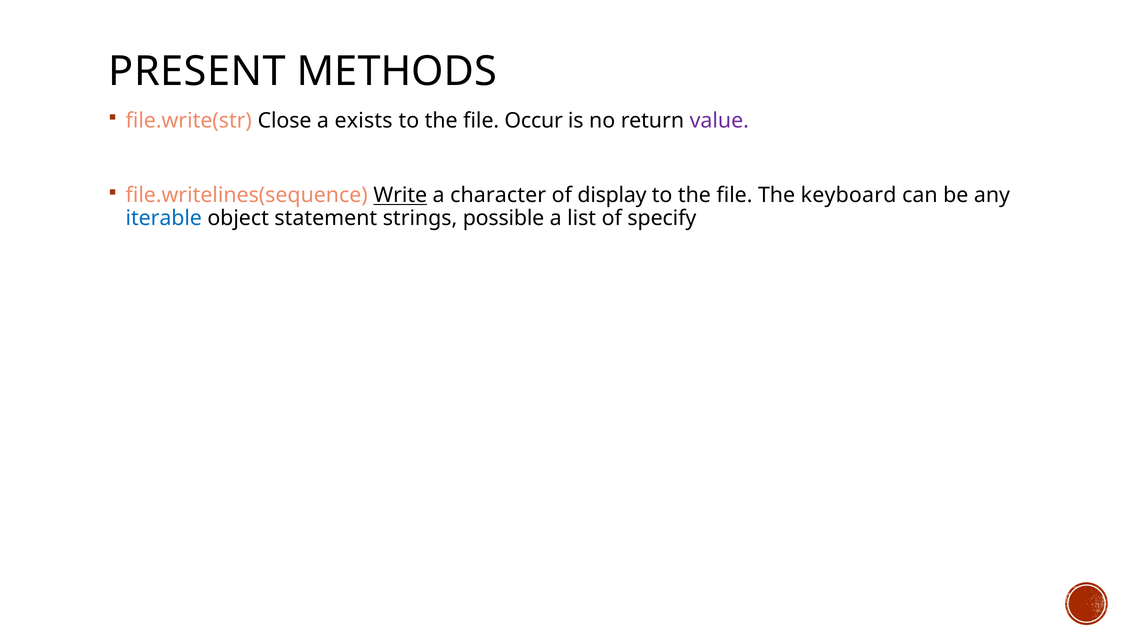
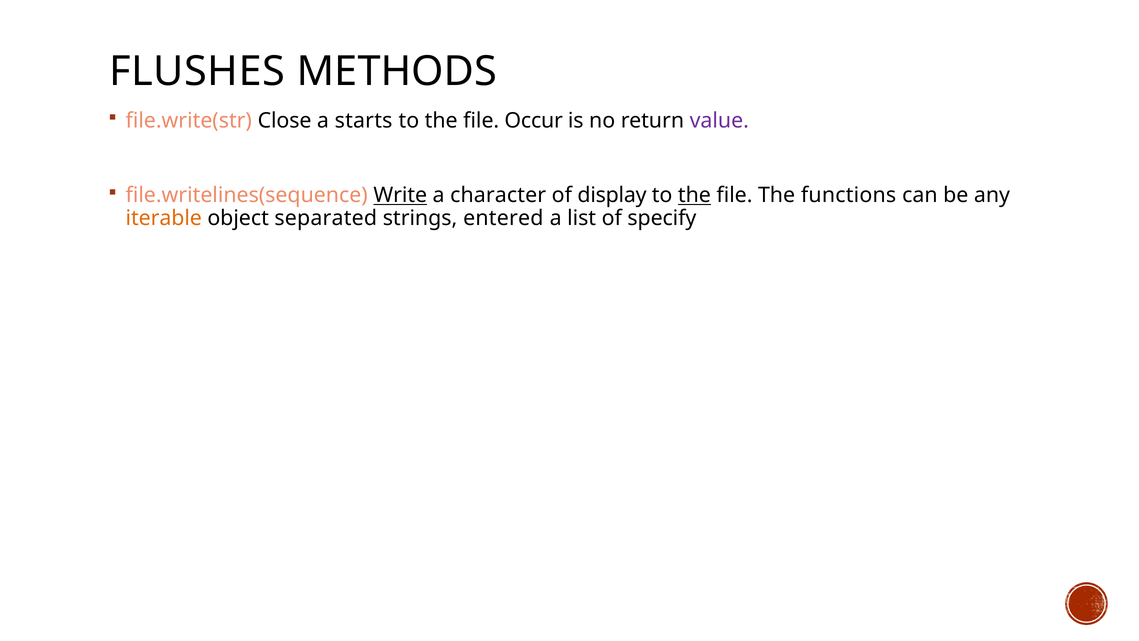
PRESENT: PRESENT -> FLUSHES
exists: exists -> starts
the at (694, 195) underline: none -> present
keyboard: keyboard -> functions
iterable colour: blue -> orange
statement: statement -> separated
possible: possible -> entered
